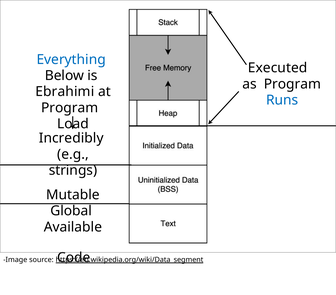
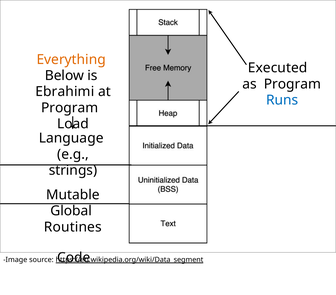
Everything colour: blue -> orange
Incredibly: Incredibly -> Language
Available: Available -> Routines
